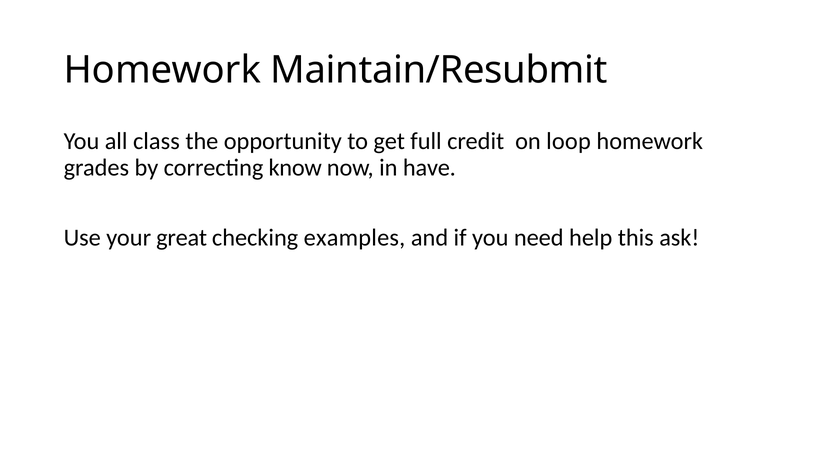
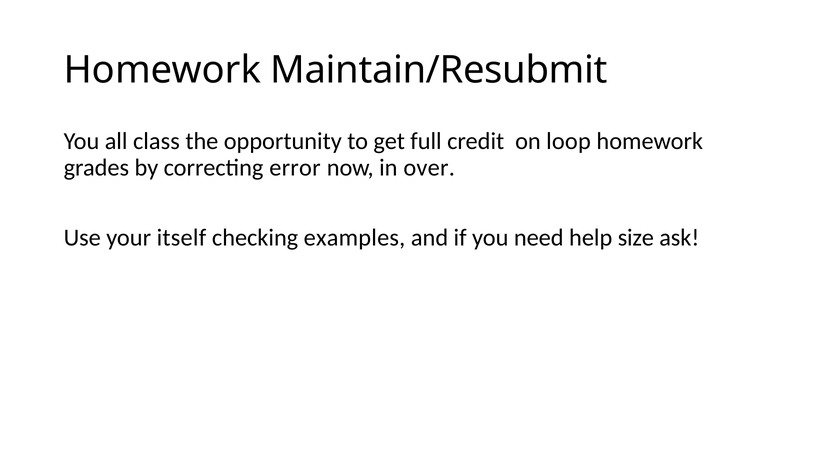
know: know -> error
have: have -> over
great: great -> itself
this: this -> size
